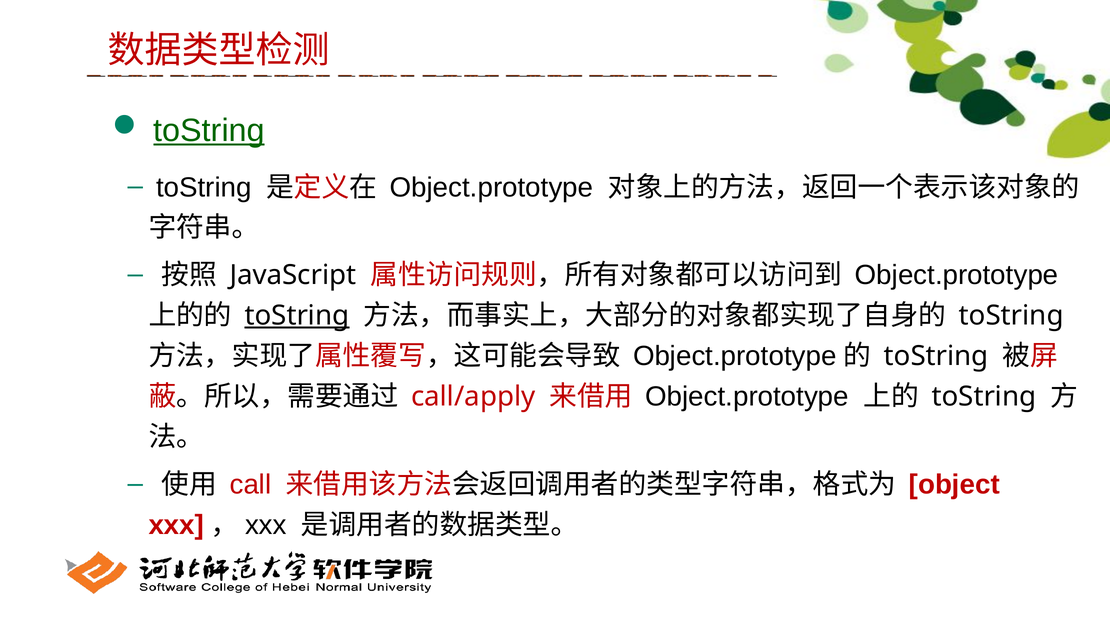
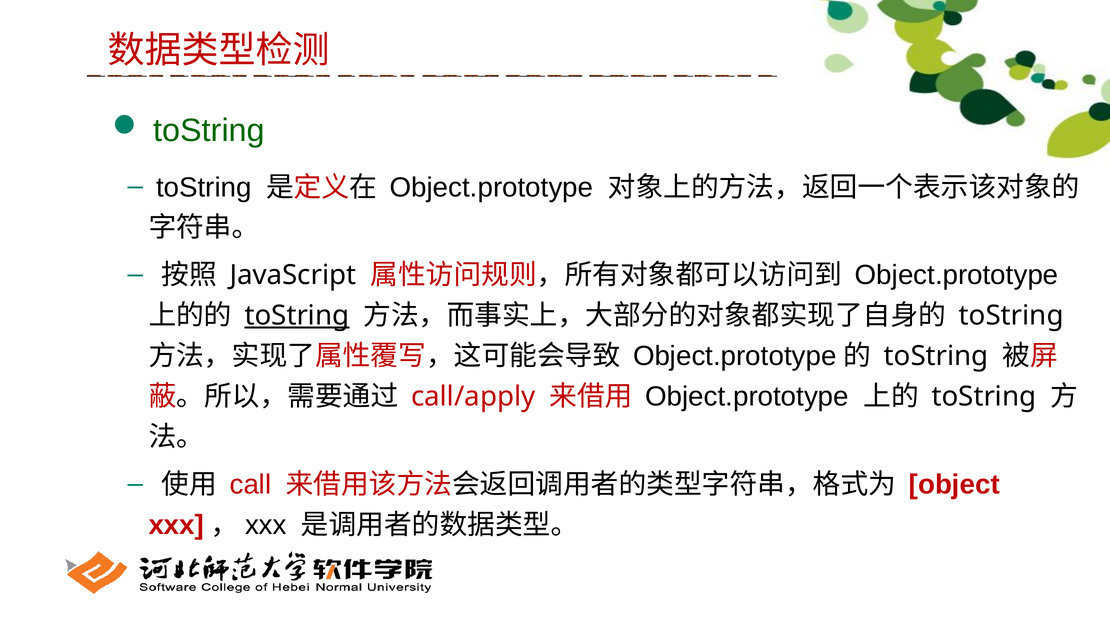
toString at (209, 131) underline: present -> none
